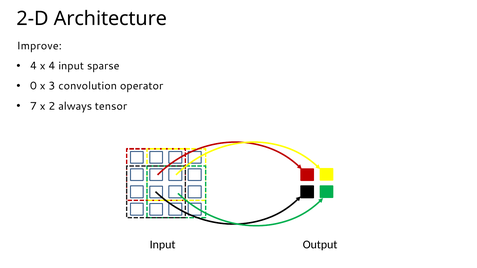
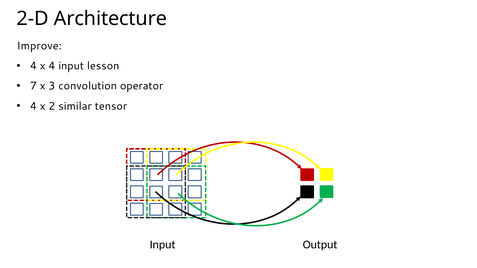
sparse: sparse -> lesson
0: 0 -> 7
7 at (33, 106): 7 -> 4
always: always -> similar
